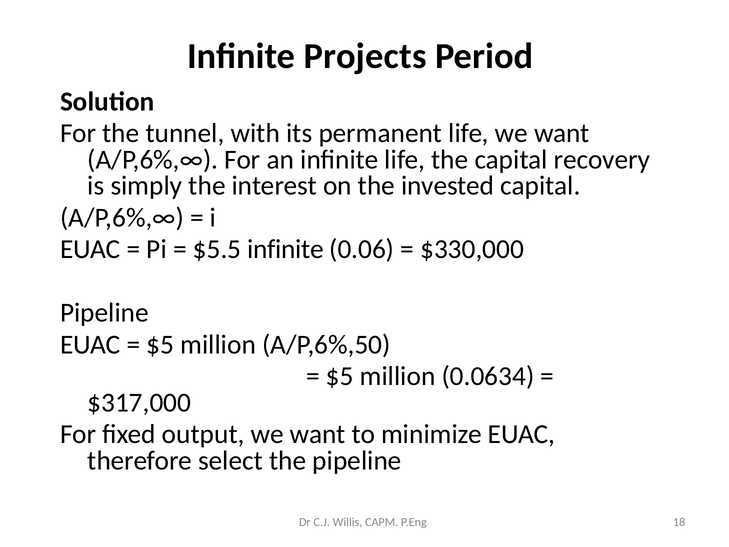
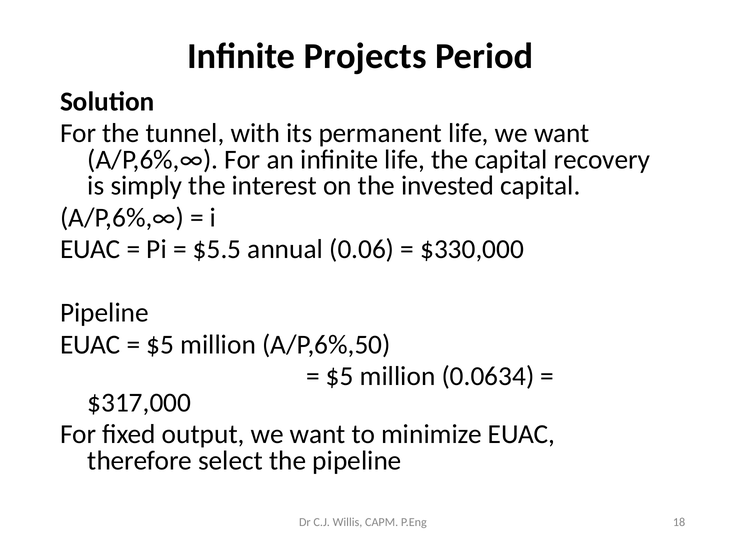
$5.5 infinite: infinite -> annual
